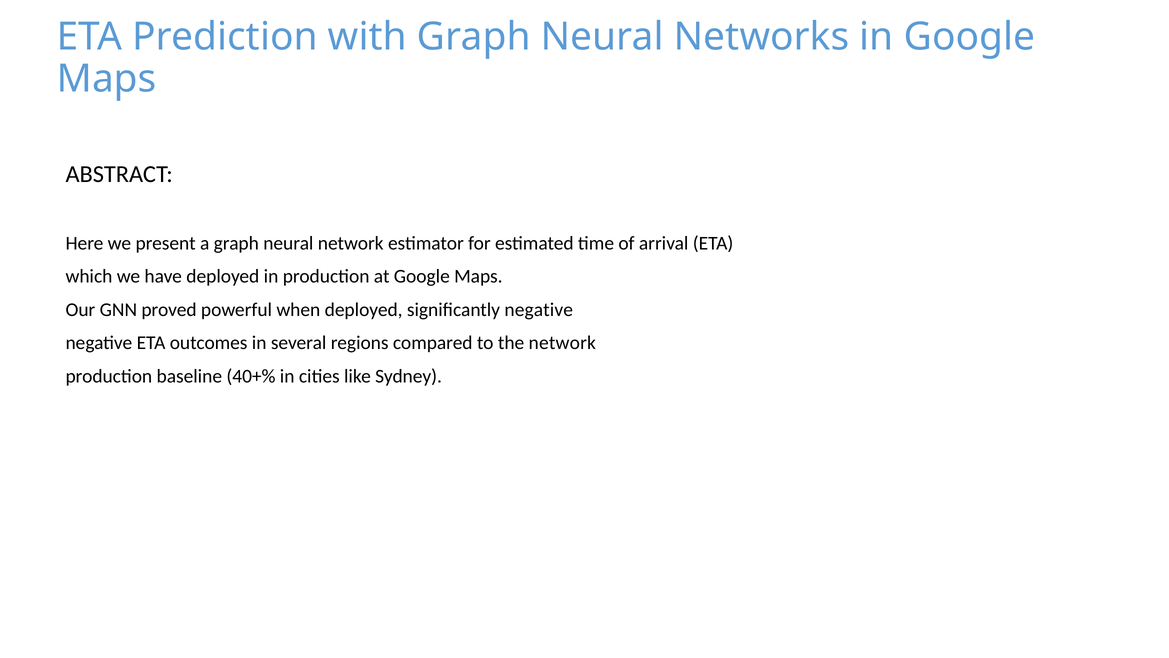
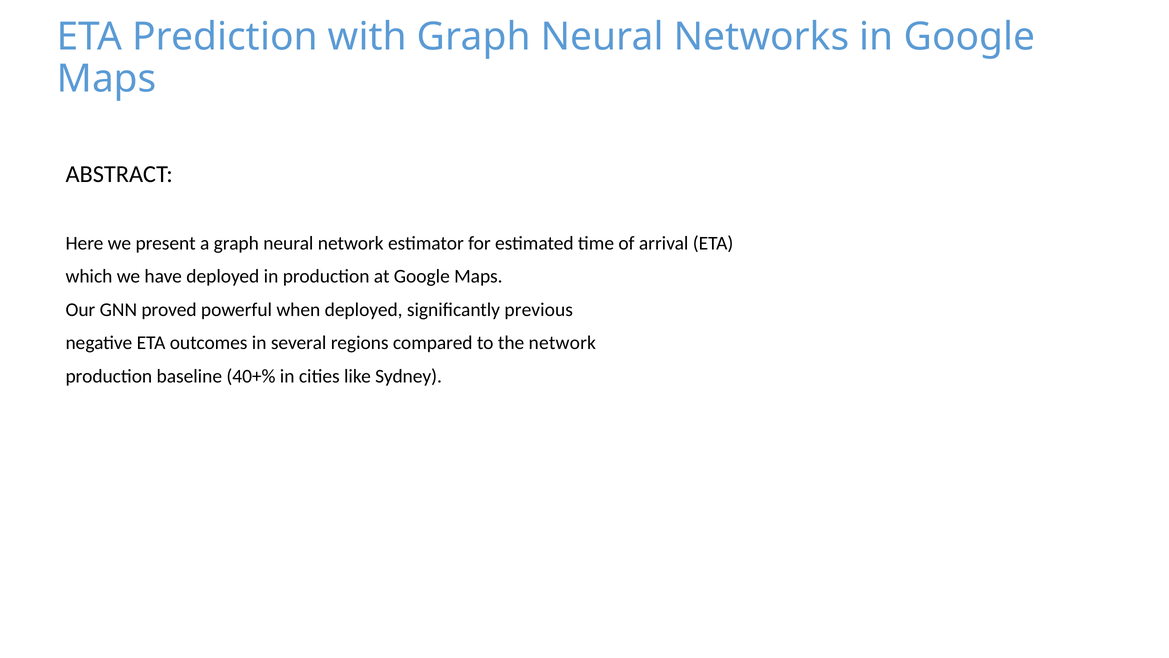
significantly negative: negative -> previous
